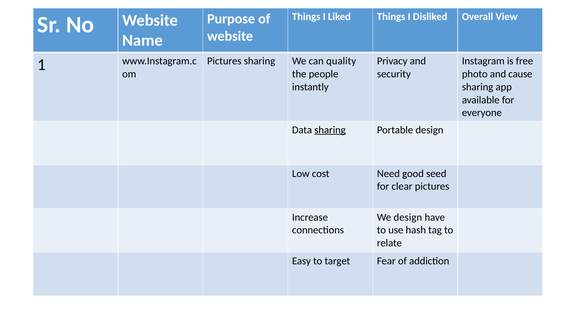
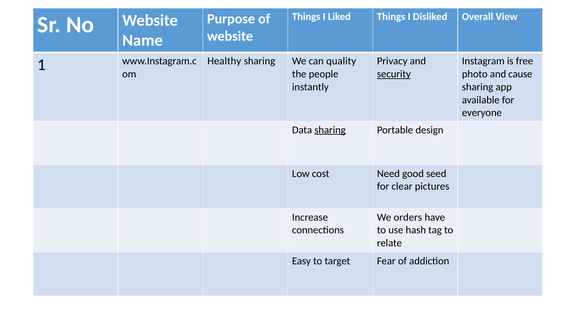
Pictures at (224, 61): Pictures -> Healthy
security underline: none -> present
We design: design -> orders
